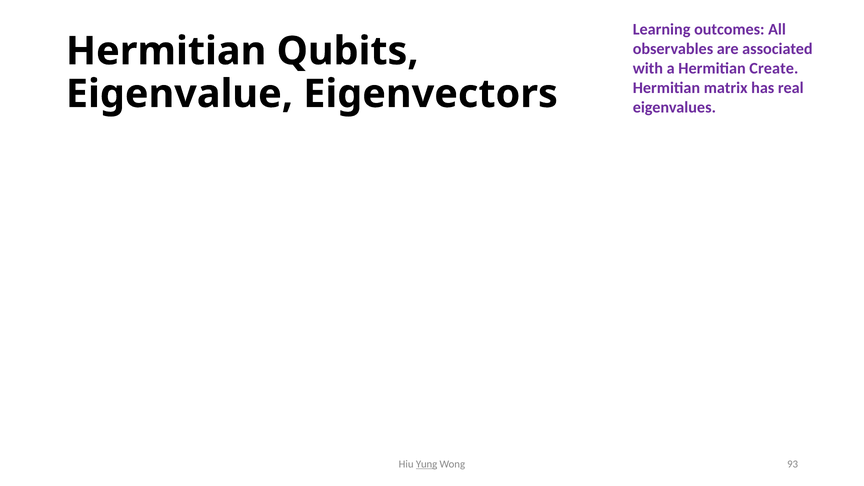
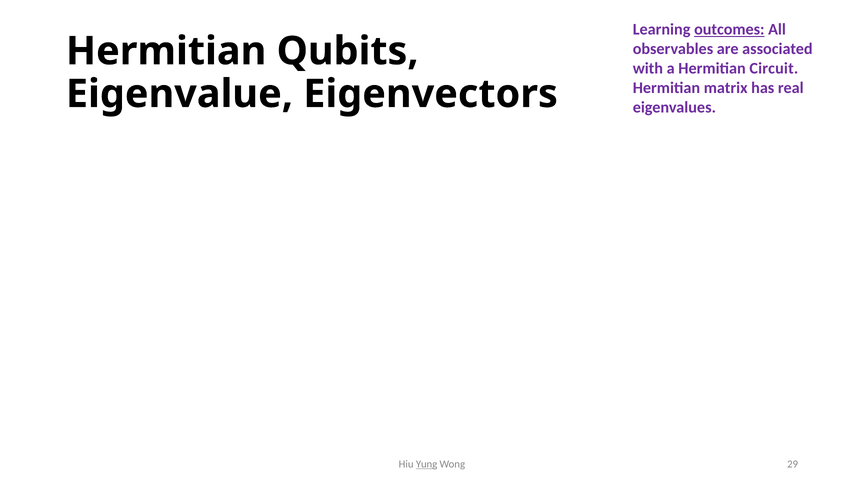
outcomes underline: none -> present
Create: Create -> Circuit
93: 93 -> 29
